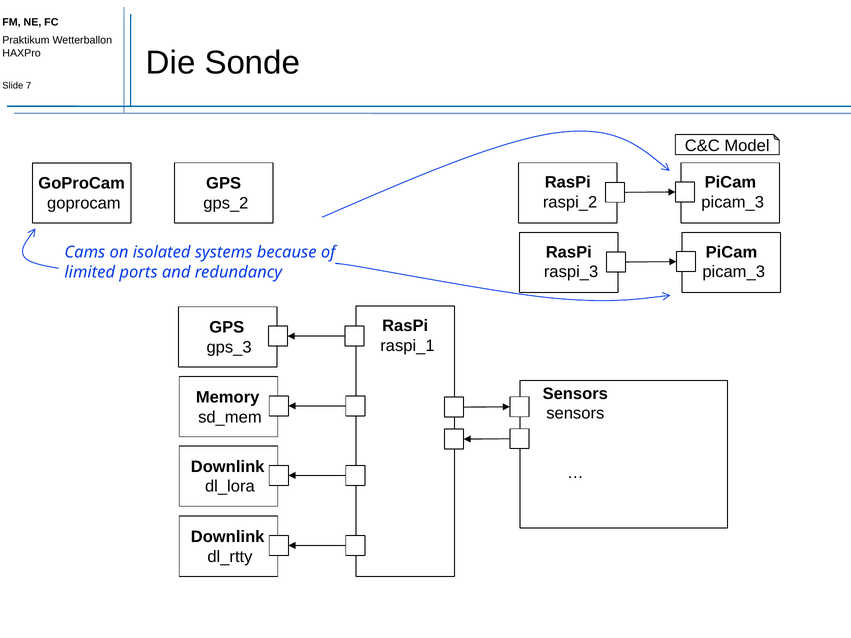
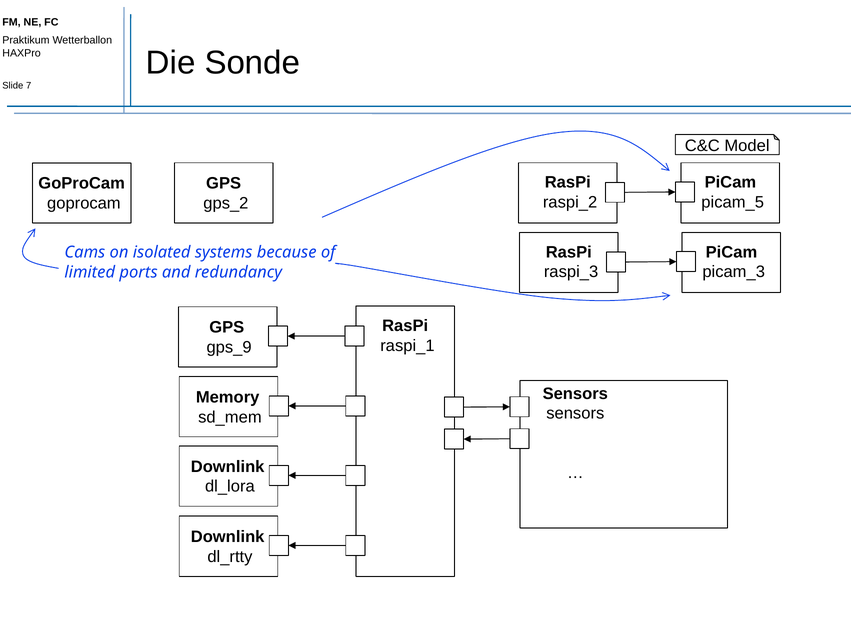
picam_3 at (733, 202): picam_3 -> picam_5
gps_3: gps_3 -> gps_9
